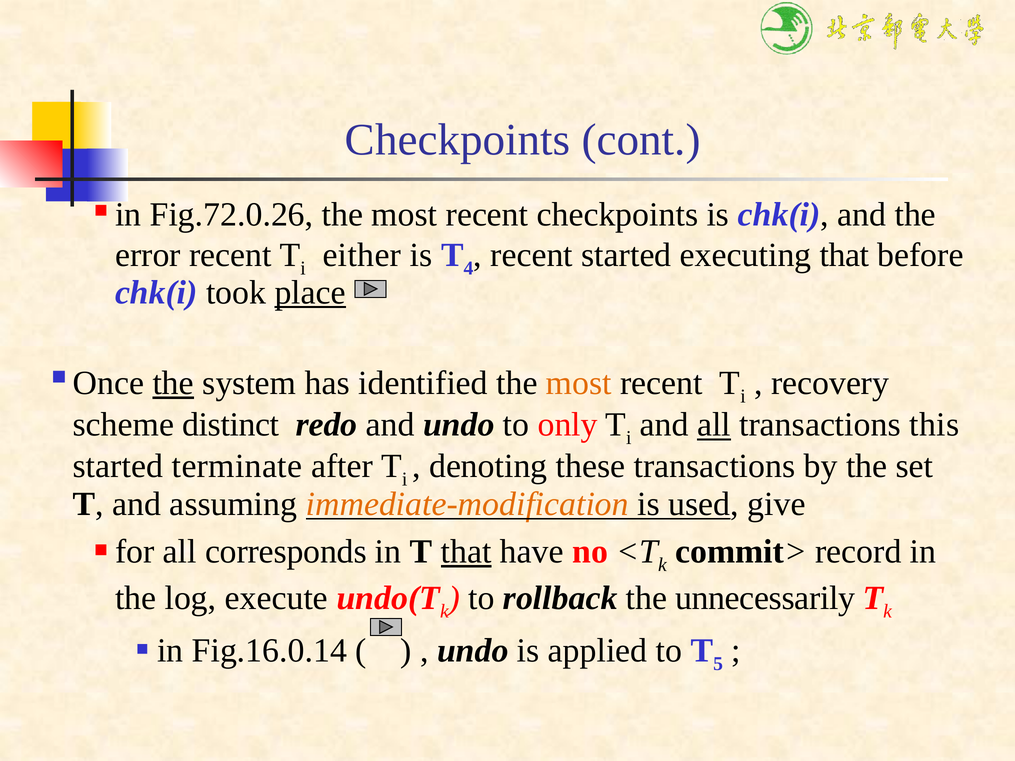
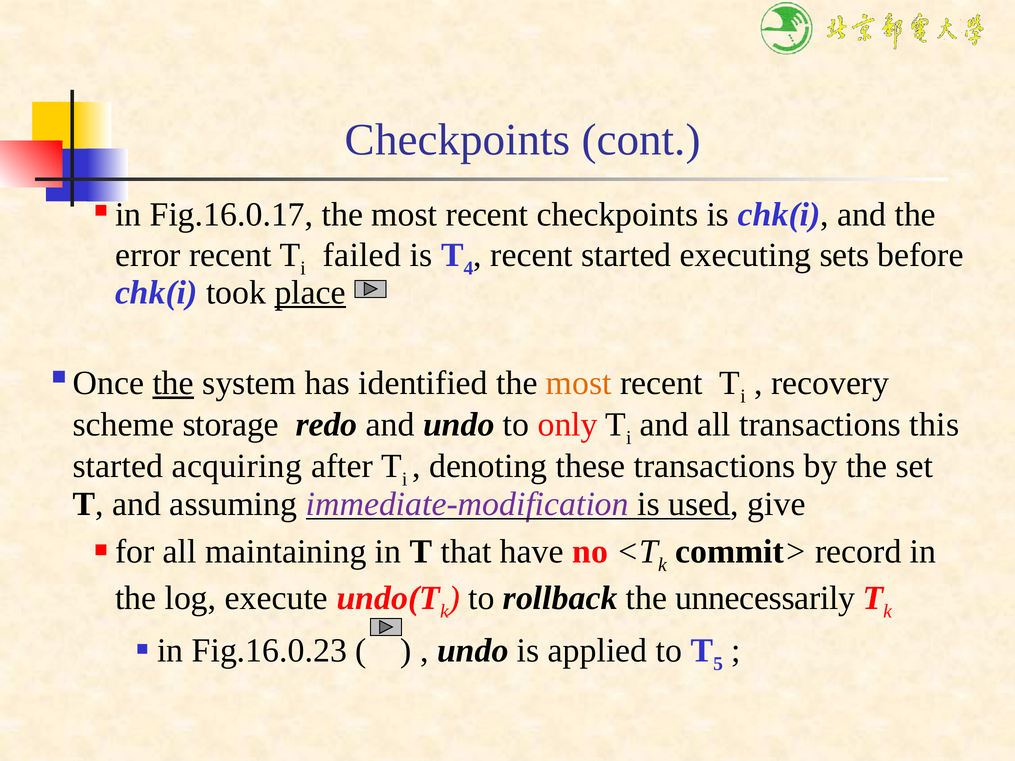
Fig.72.0.26: Fig.72.0.26 -> Fig.16.0.17
either: either -> failed
executing that: that -> sets
distinct: distinct -> storage
all at (714, 425) underline: present -> none
terminate: terminate -> acquiring
immediate-modification colour: orange -> purple
corresponds: corresponds -> maintaining
that at (466, 552) underline: present -> none
Fig.16.0.14: Fig.16.0.14 -> Fig.16.0.23
